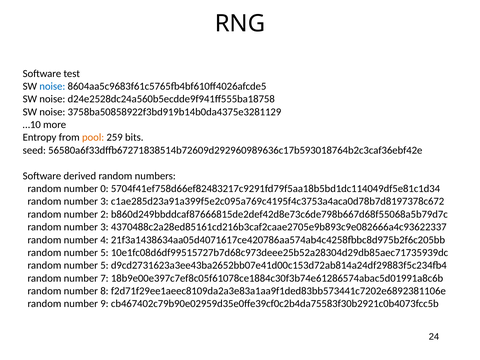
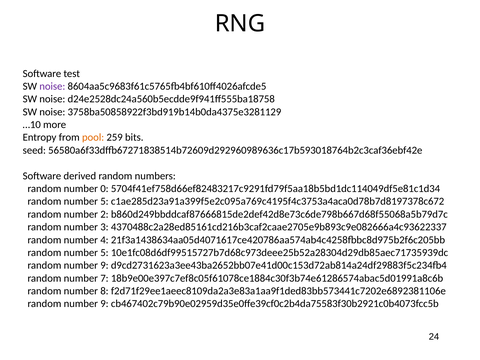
noise at (52, 86) colour: blue -> purple
3 at (104, 201): 3 -> 5
5 at (104, 265): 5 -> 9
